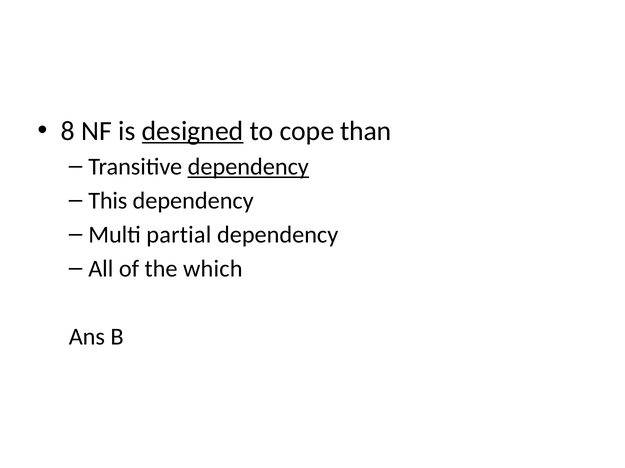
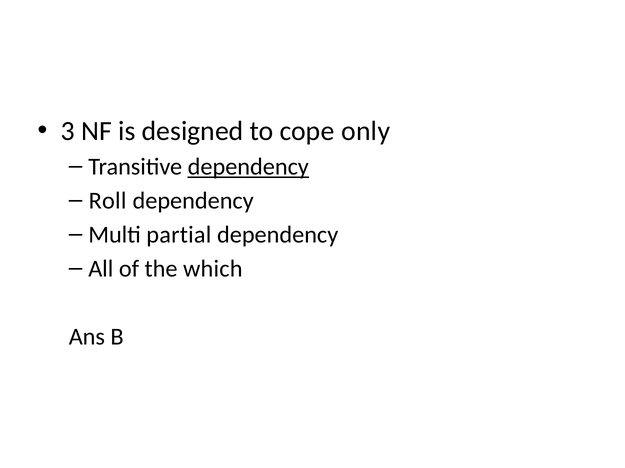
8: 8 -> 3
designed underline: present -> none
than: than -> only
This: This -> Roll
